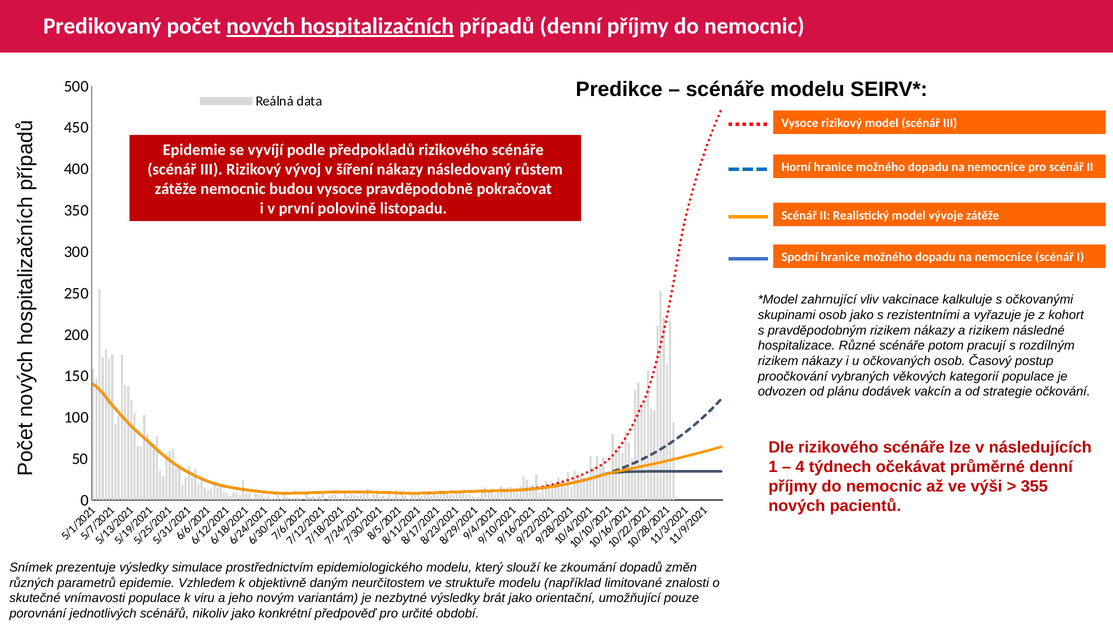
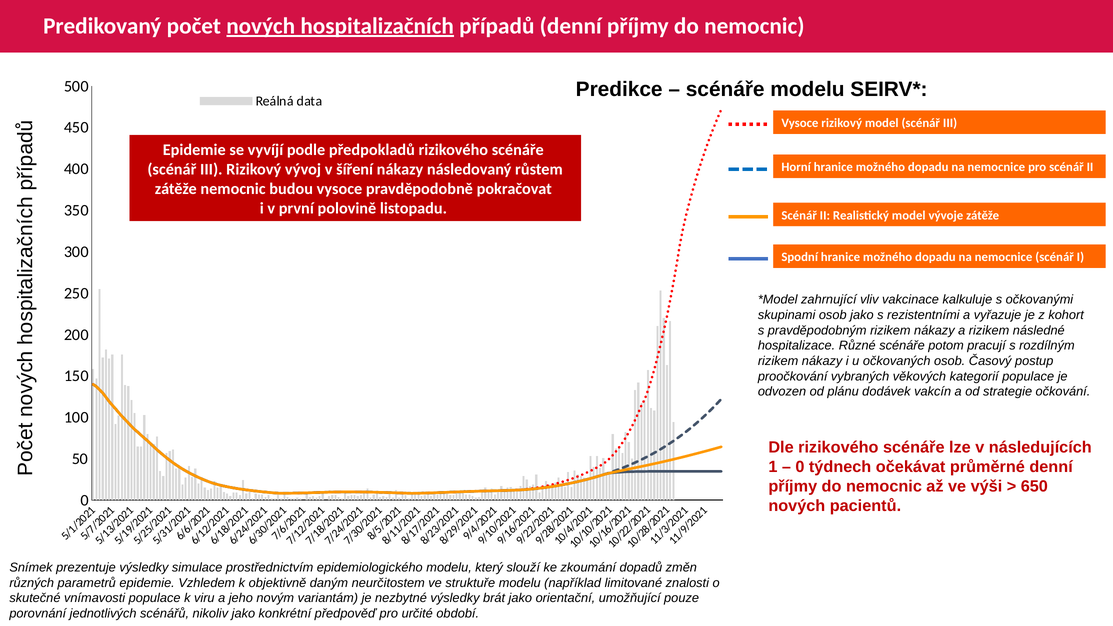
4 at (800, 467): 4 -> 0
355: 355 -> 650
